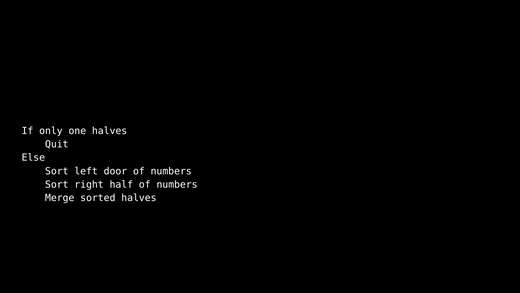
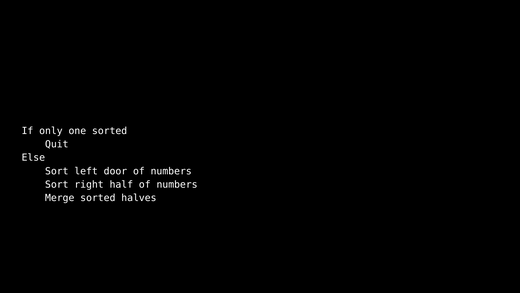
one halves: halves -> sorted
